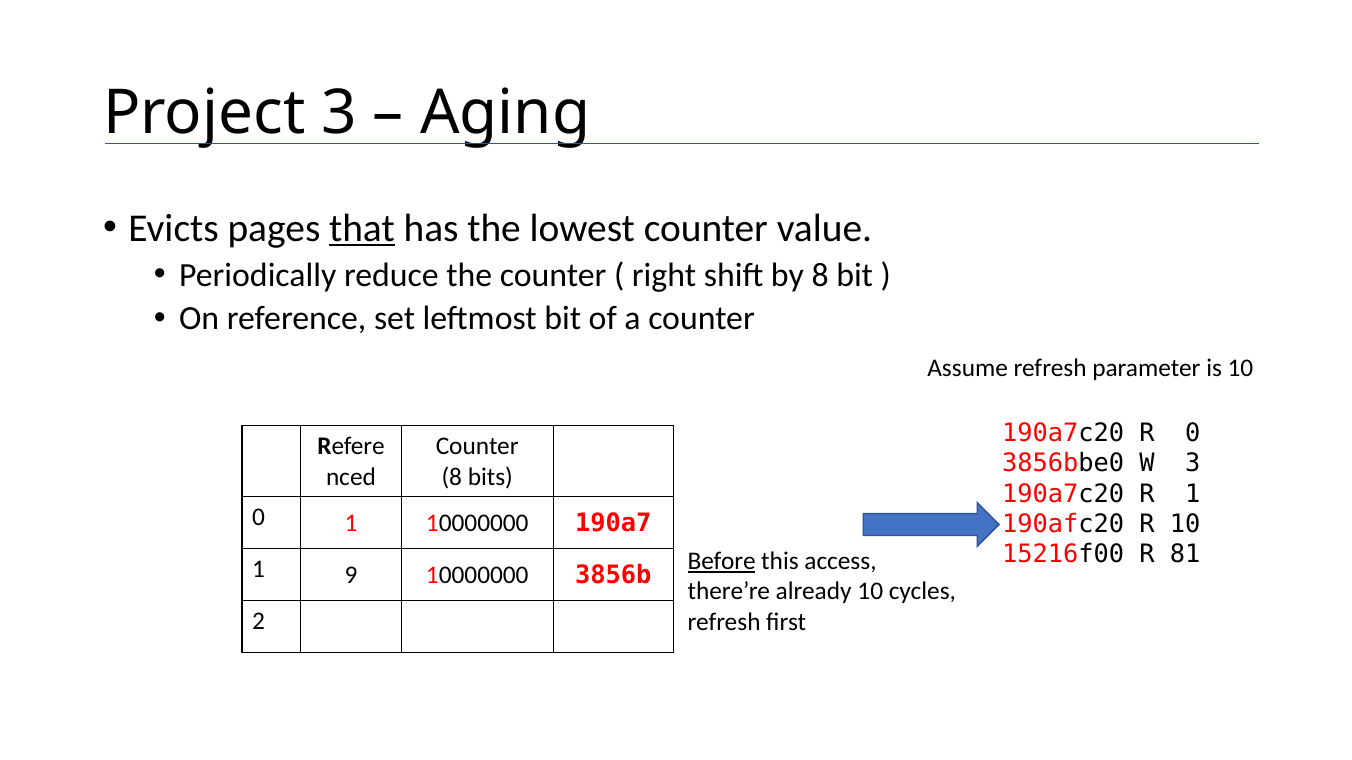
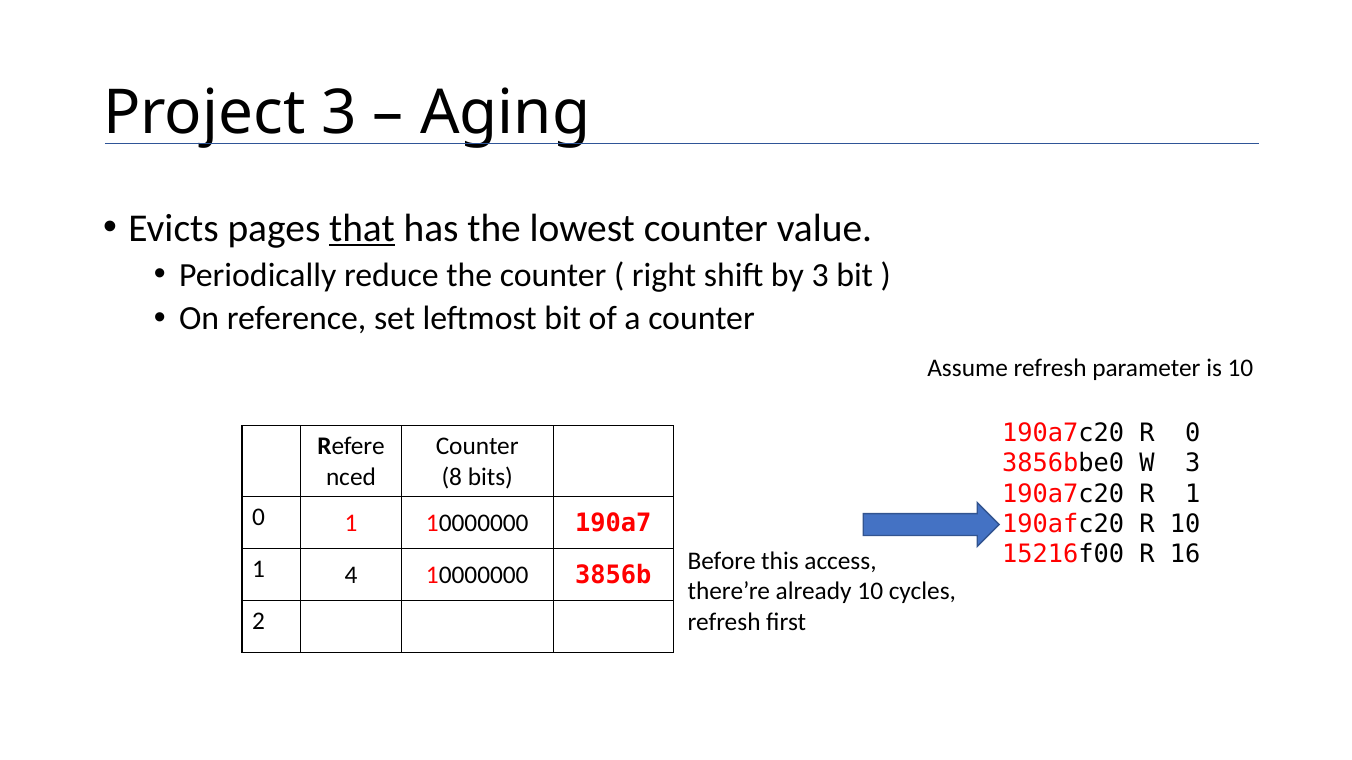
by 8: 8 -> 3
81: 81 -> 16
Before underline: present -> none
9: 9 -> 4
